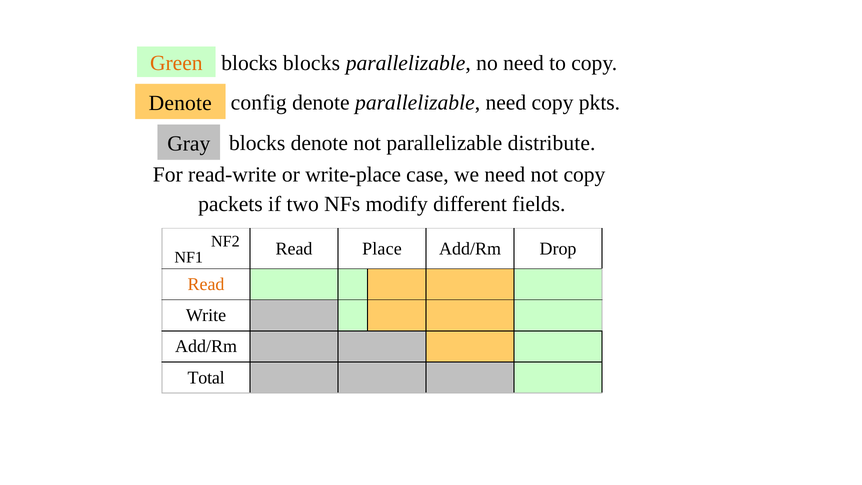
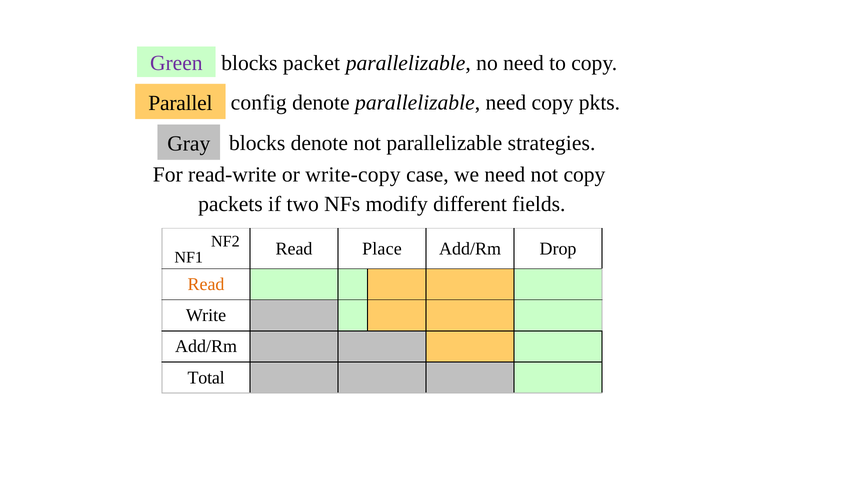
blocks blocks: blocks -> packet
Green colour: orange -> purple
Denote at (180, 103): Denote -> Parallel
distribute: distribute -> strategies
write-place: write-place -> write-copy
